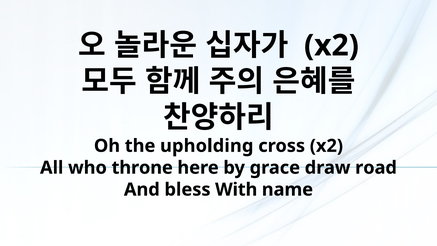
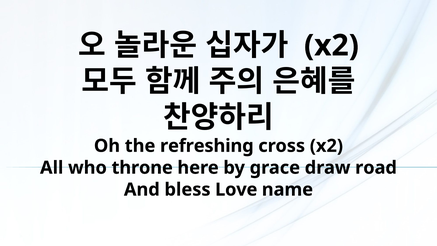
upholding: upholding -> refreshing
With: With -> Love
